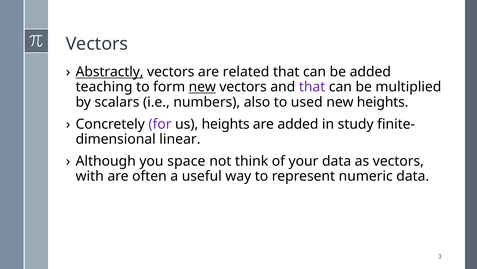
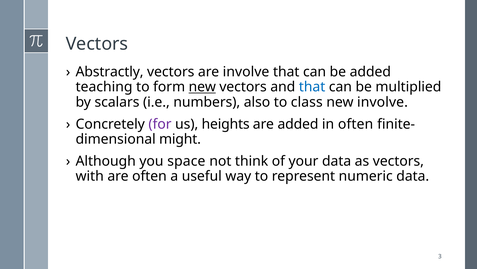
Abstractly underline: present -> none
are related: related -> involve
that at (312, 87) colour: purple -> blue
used: used -> class
new heights: heights -> involve
in study: study -> often
linear: linear -> might
